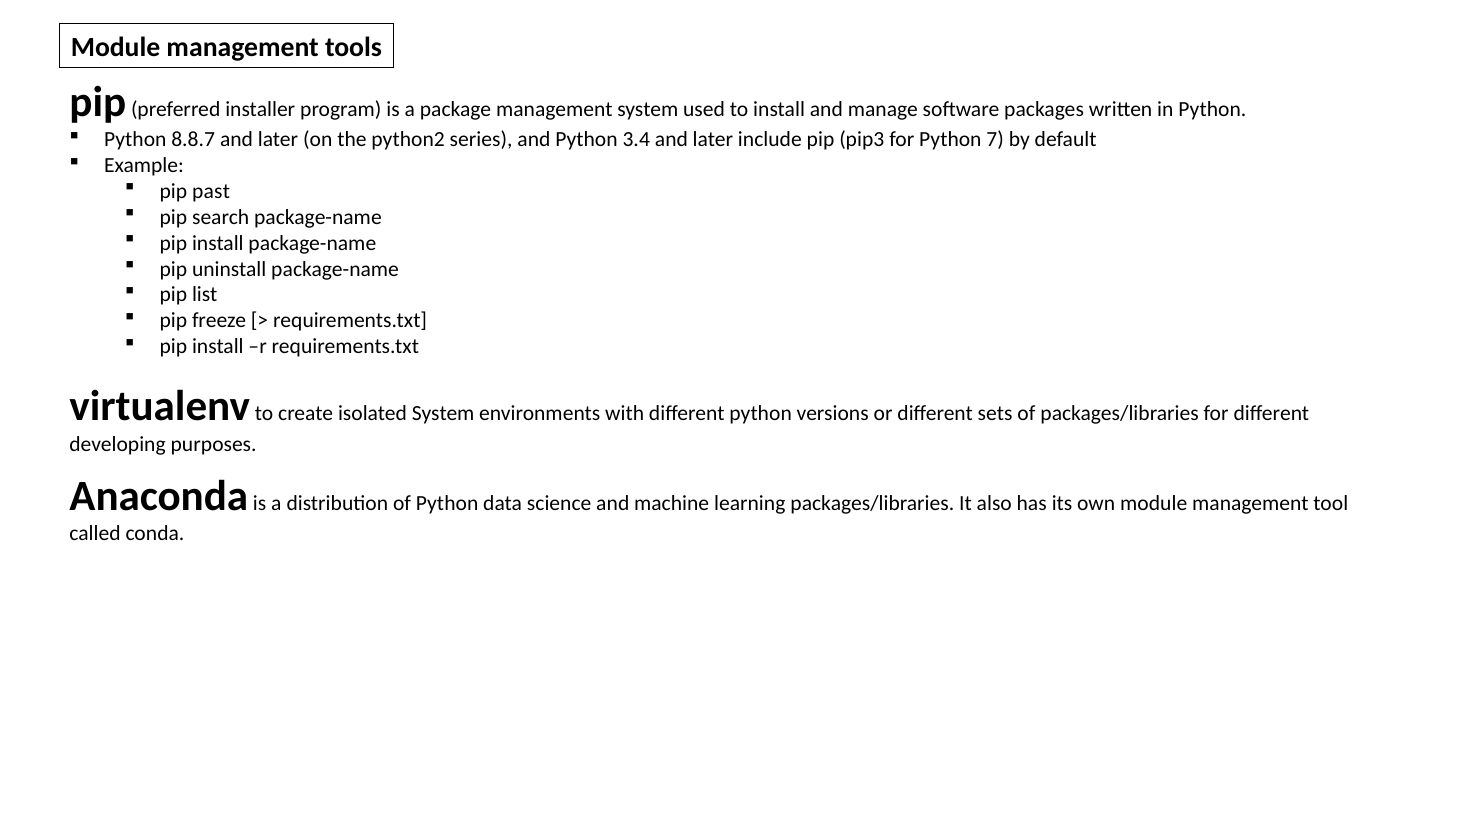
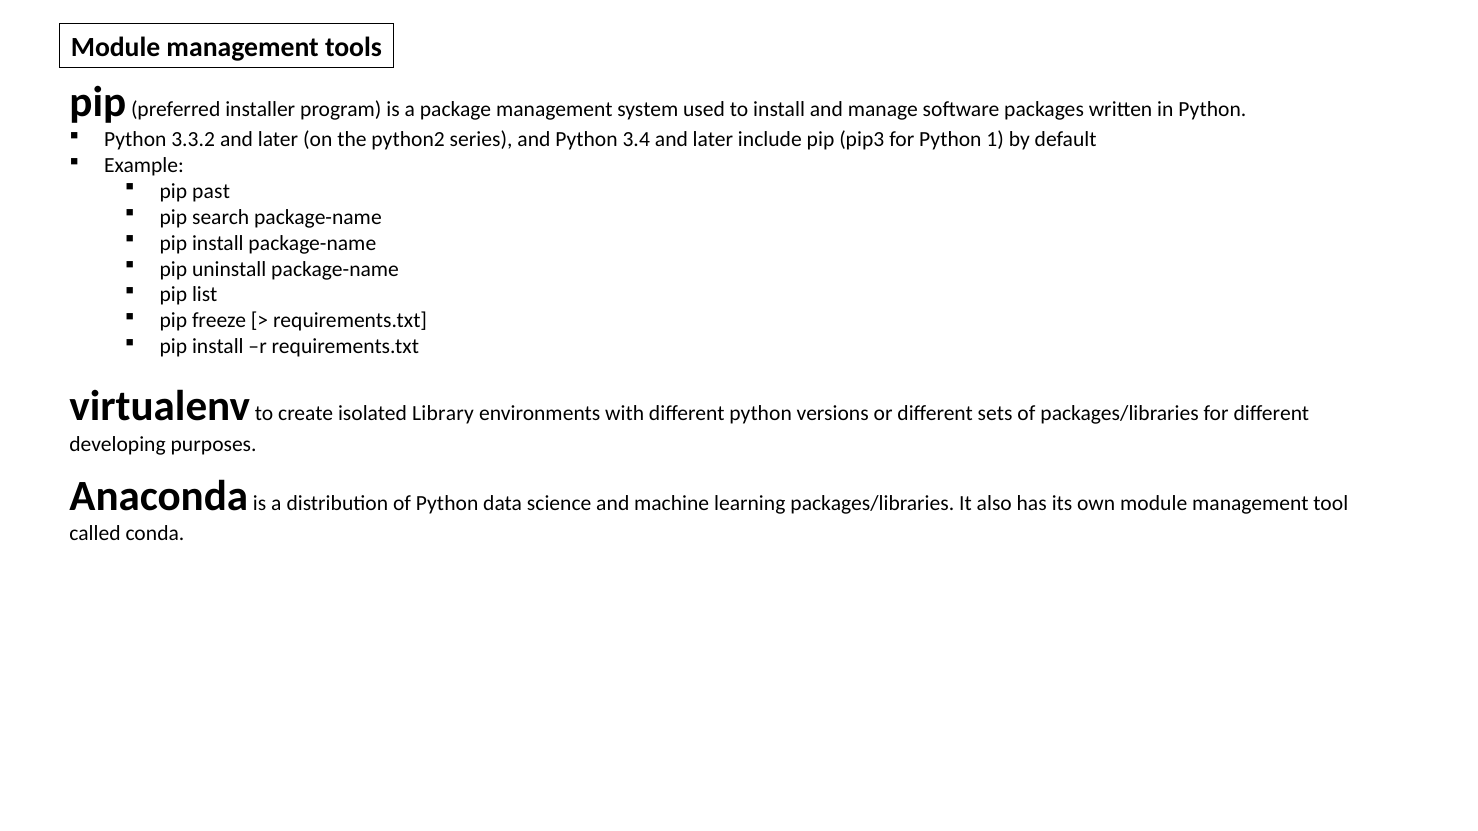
8.8.7: 8.8.7 -> 3.3.2
7: 7 -> 1
isolated System: System -> Library
